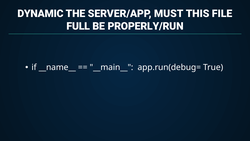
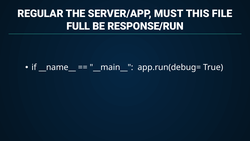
DYNAMIC: DYNAMIC -> REGULAR
PROPERLY/RUN: PROPERLY/RUN -> RESPONSE/RUN
